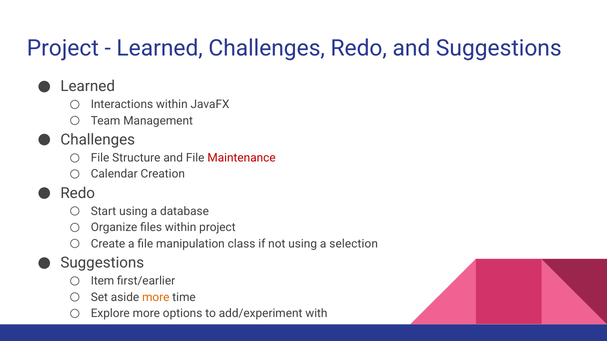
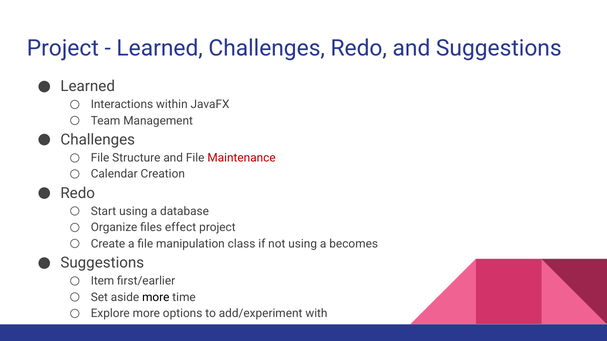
files within: within -> effect
selection: selection -> becomes
more at (156, 298) colour: orange -> black
